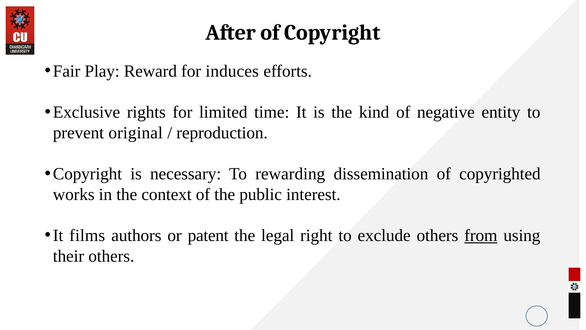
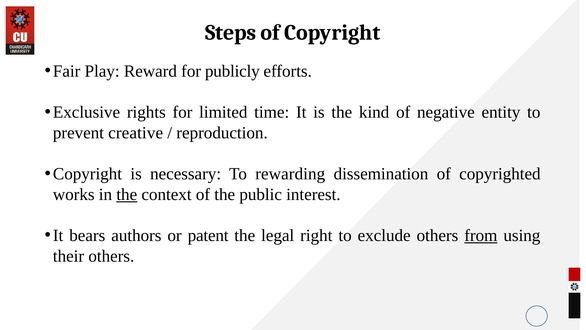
After: After -> Steps
induces: induces -> publicly
original: original -> creative
the at (127, 194) underline: none -> present
films: films -> bears
